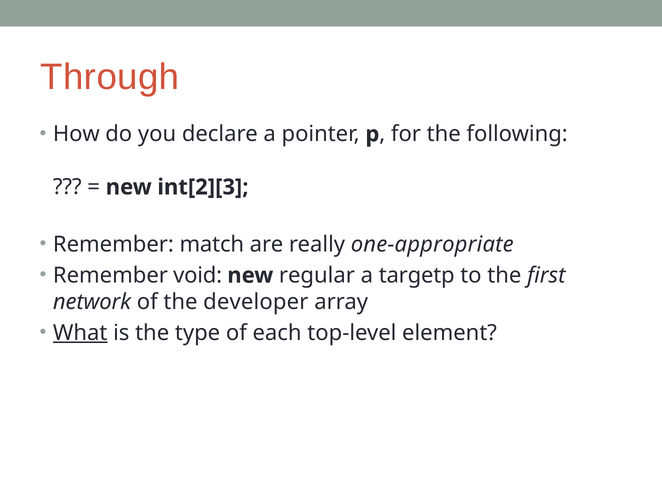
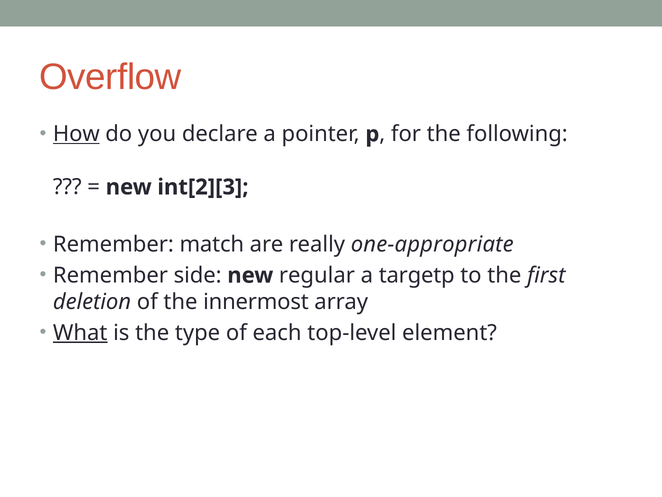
Through: Through -> Overflow
How underline: none -> present
void: void -> side
network: network -> deletion
developer: developer -> innermost
